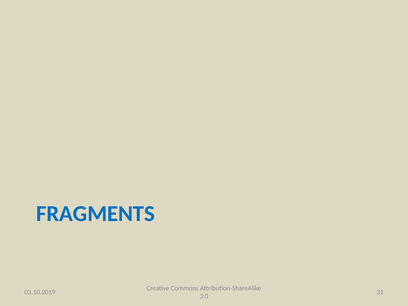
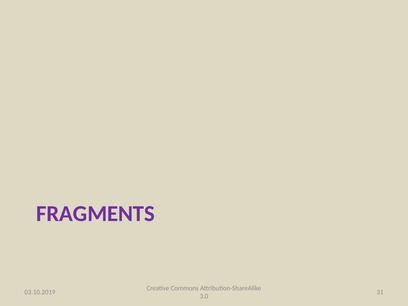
FRAGMENTS colour: blue -> purple
